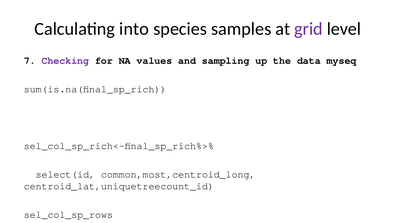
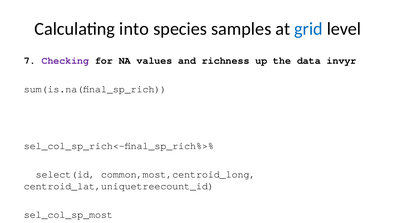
grid colour: purple -> blue
sampling: sampling -> richness
myseq: myseq -> invyr
sel_col_sp_rows: sel_col_sp_rows -> sel_col_sp_most
